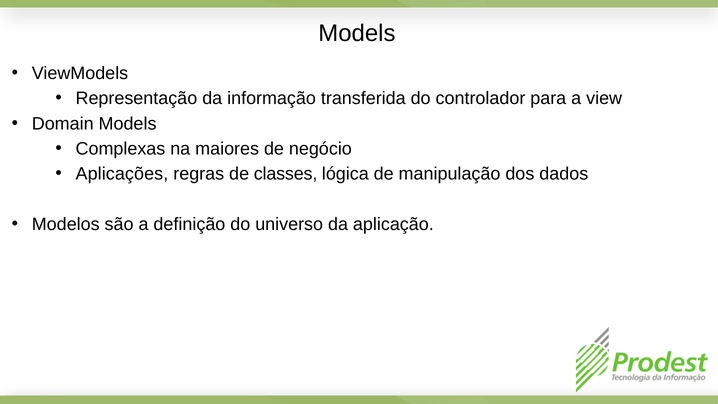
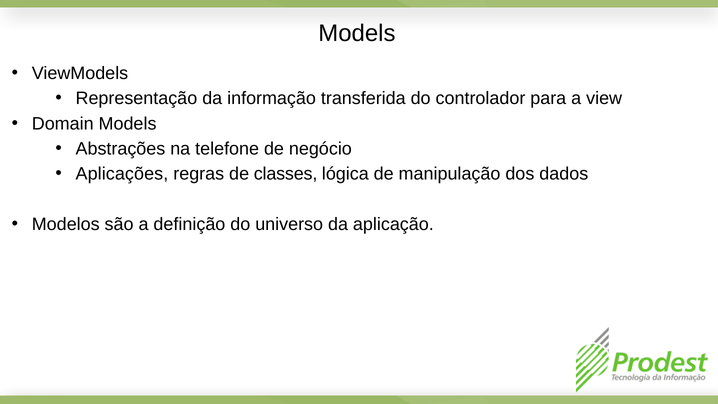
Complexas: Complexas -> Abstrações
maiores: maiores -> telefone
